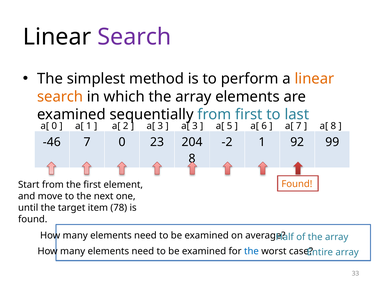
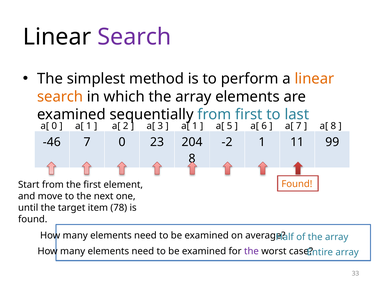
3 at (195, 126): 3 -> 1
92: 92 -> 11
the at (251, 251) colour: blue -> purple
